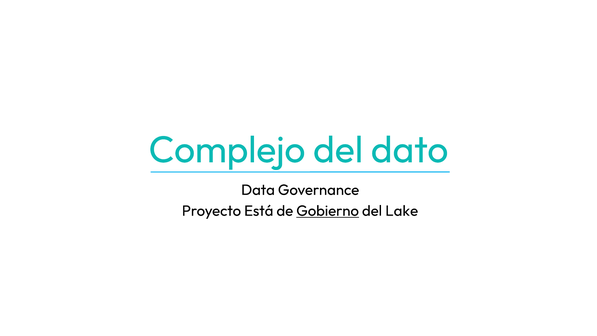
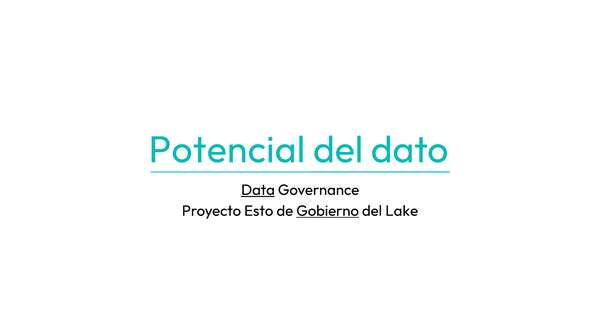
Complejo: Complejo -> Potencial
Data underline: none -> present
Está: Está -> Esto
